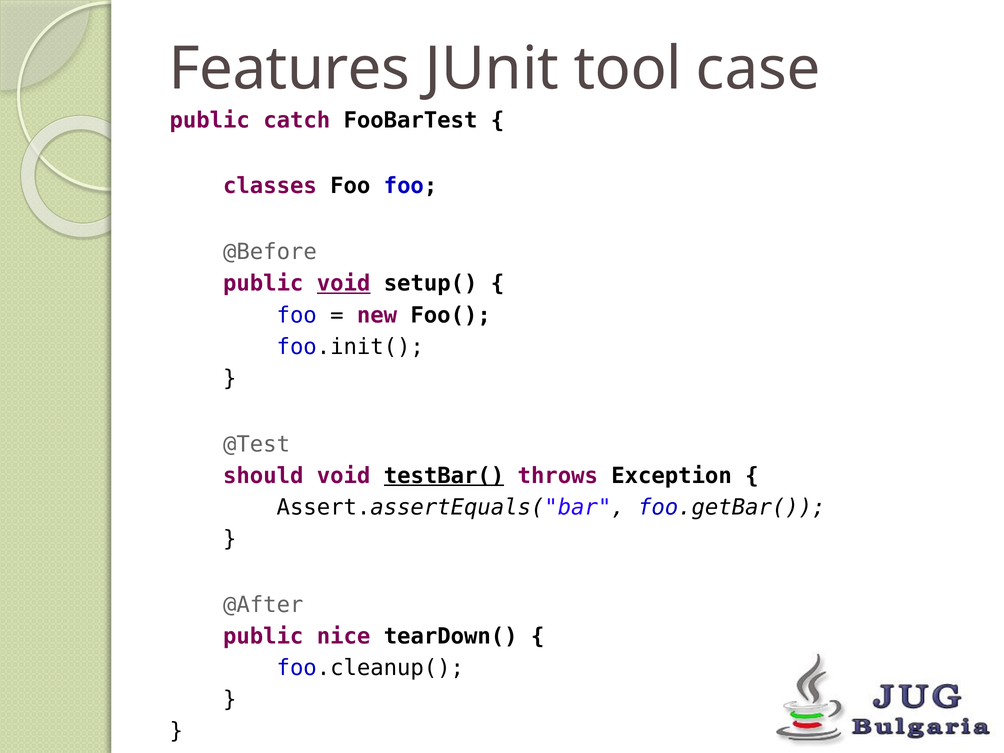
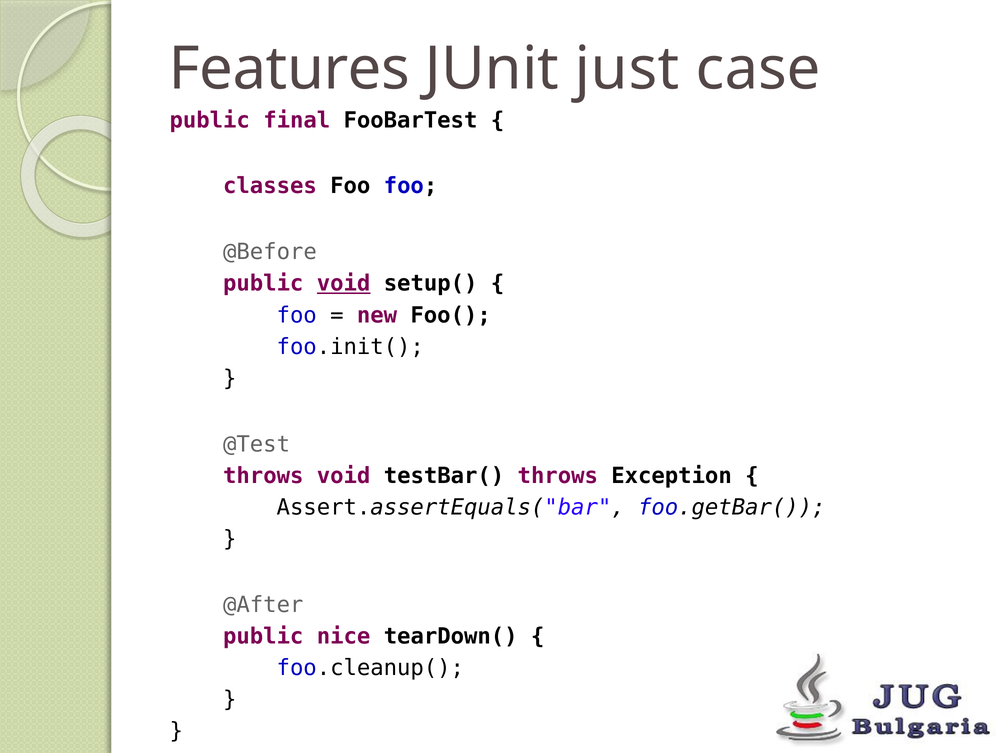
tool: tool -> just
catch: catch -> final
should at (263, 476): should -> throws
testBar( underline: present -> none
